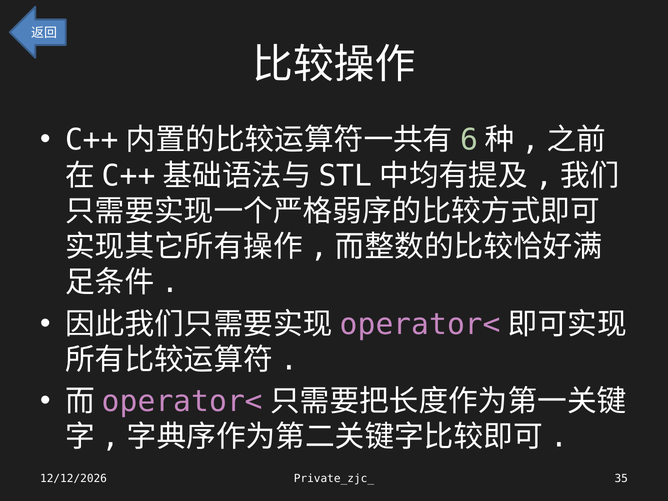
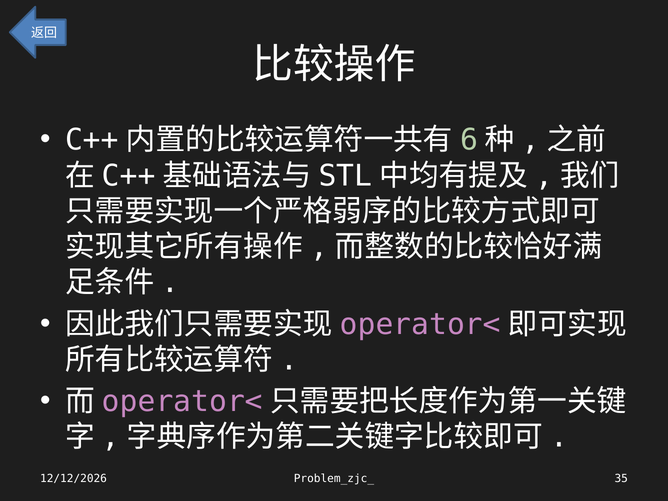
Private_zjc_: Private_zjc_ -> Problem_zjc_
